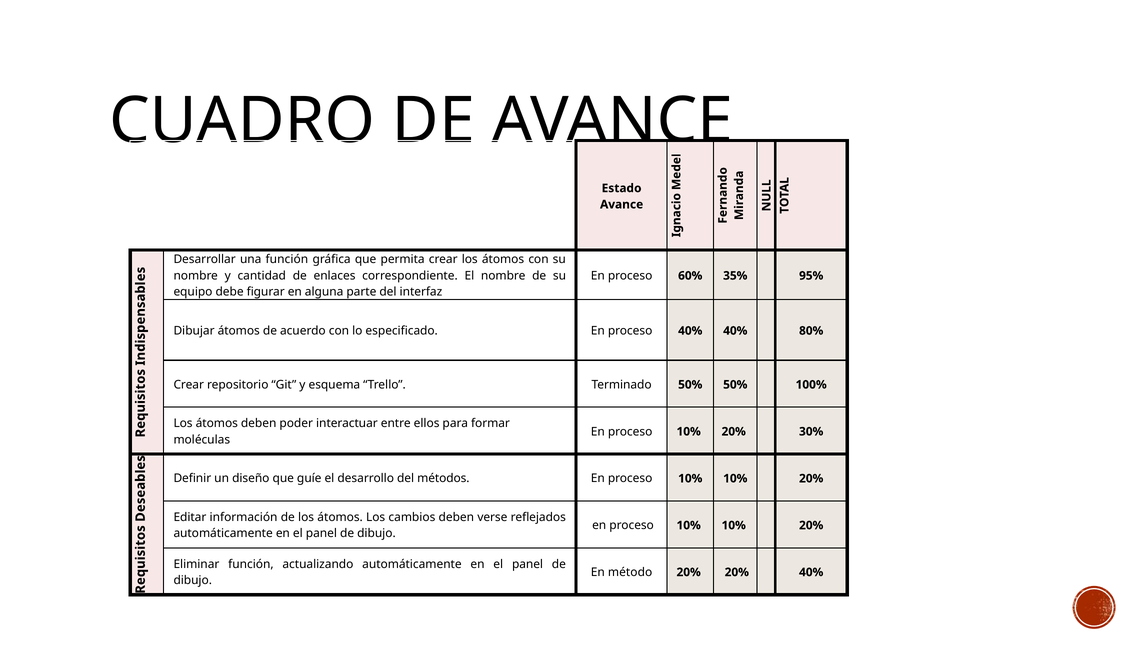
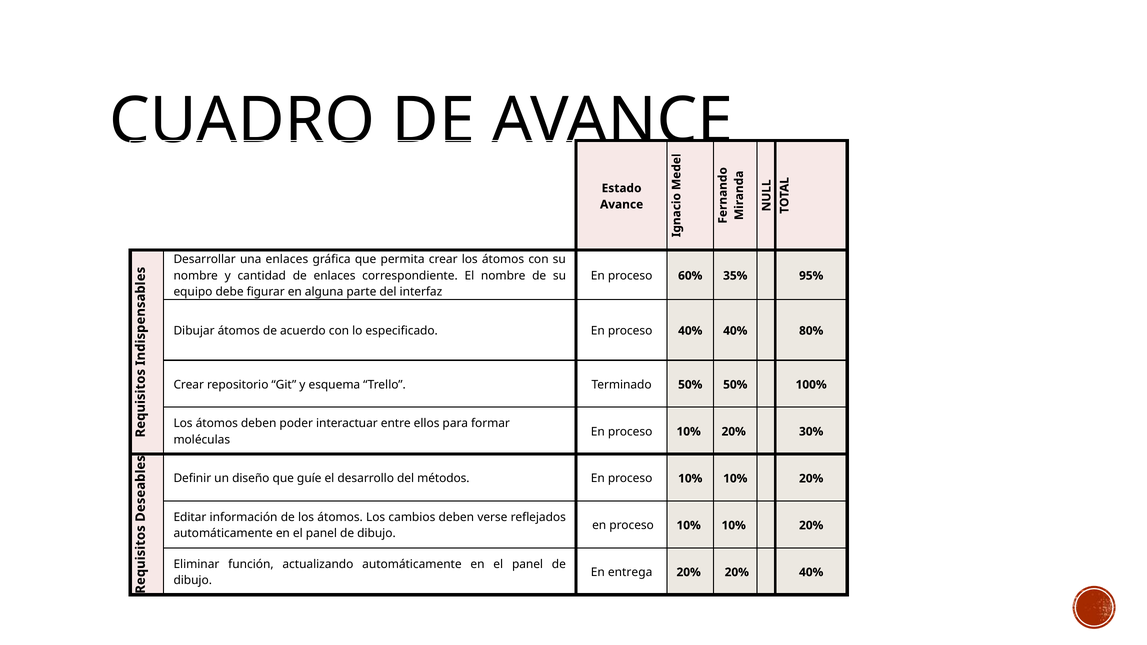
una función: función -> enlaces
método: método -> entrega
